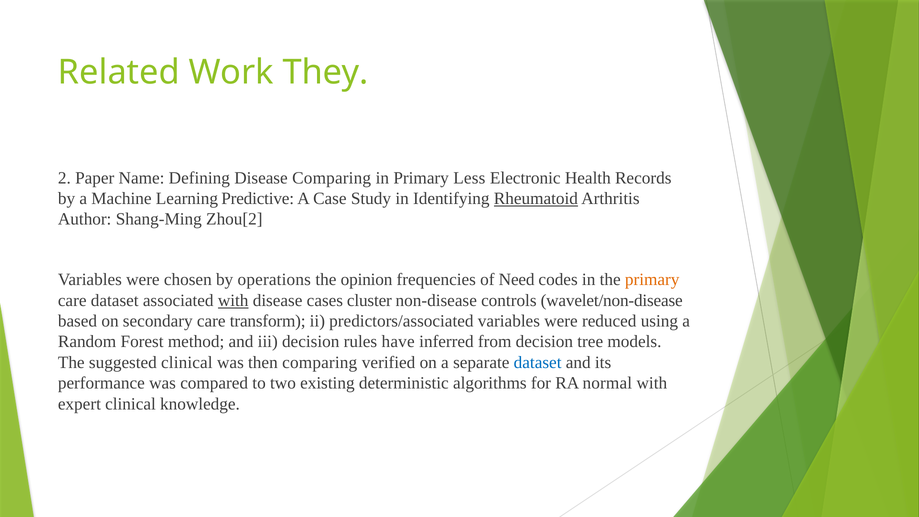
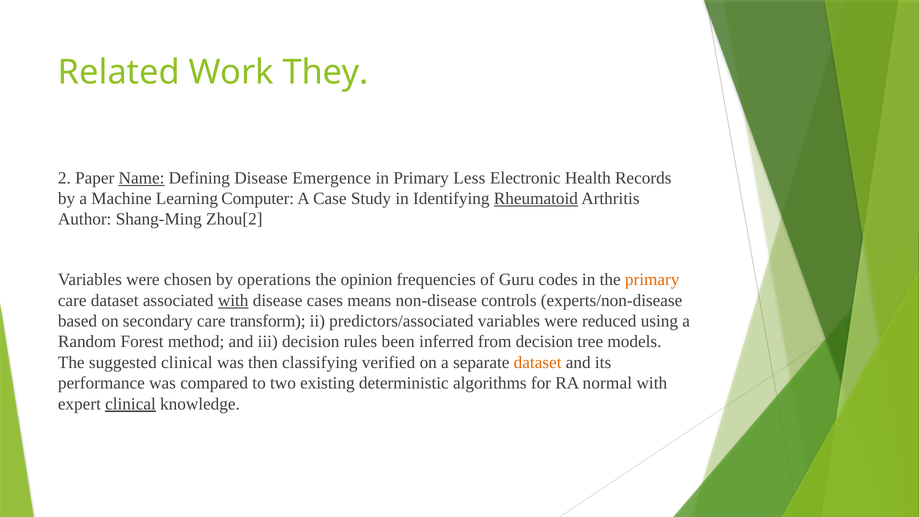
Name underline: none -> present
Disease Comparing: Comparing -> Emergence
Predictive: Predictive -> Computer
Need: Need -> Guru
cluster: cluster -> means
wavelet/non-disease: wavelet/non-disease -> experts/non-disease
have: have -> been
then comparing: comparing -> classifying
dataset at (538, 362) colour: blue -> orange
clinical at (130, 404) underline: none -> present
